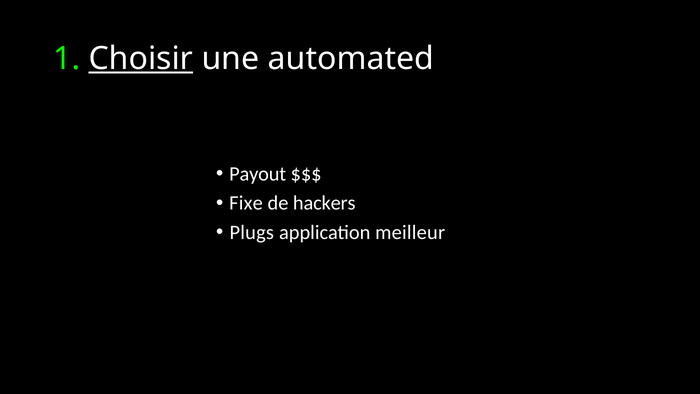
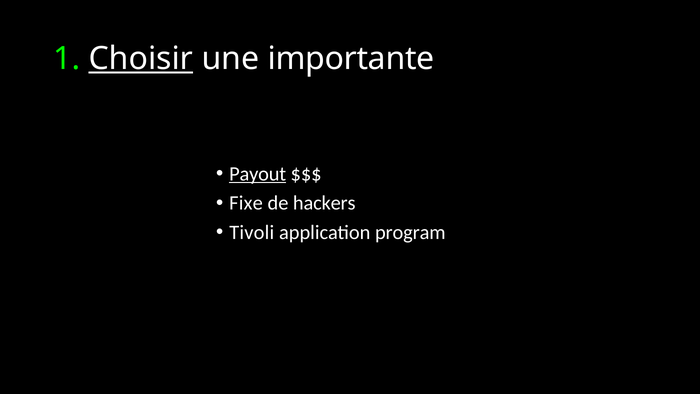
automated: automated -> importante
Payout underline: none -> present
Plugs: Plugs -> Tivoli
meilleur: meilleur -> program
